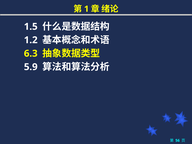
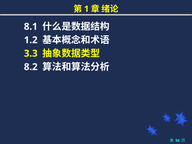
1.5: 1.5 -> 8.1
6.3: 6.3 -> 3.3
5.9: 5.9 -> 8.2
